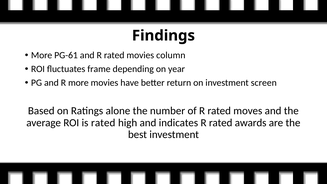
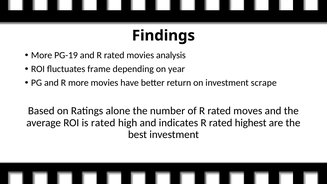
PG-61: PG-61 -> PG-19
column: column -> analysis
screen: screen -> scrape
awards: awards -> highest
